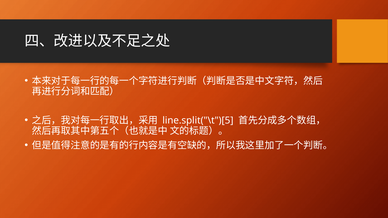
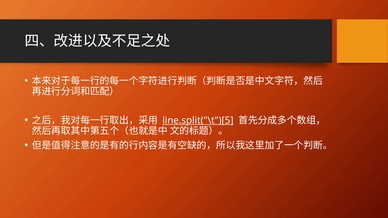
line.split("\t")[5 underline: none -> present
